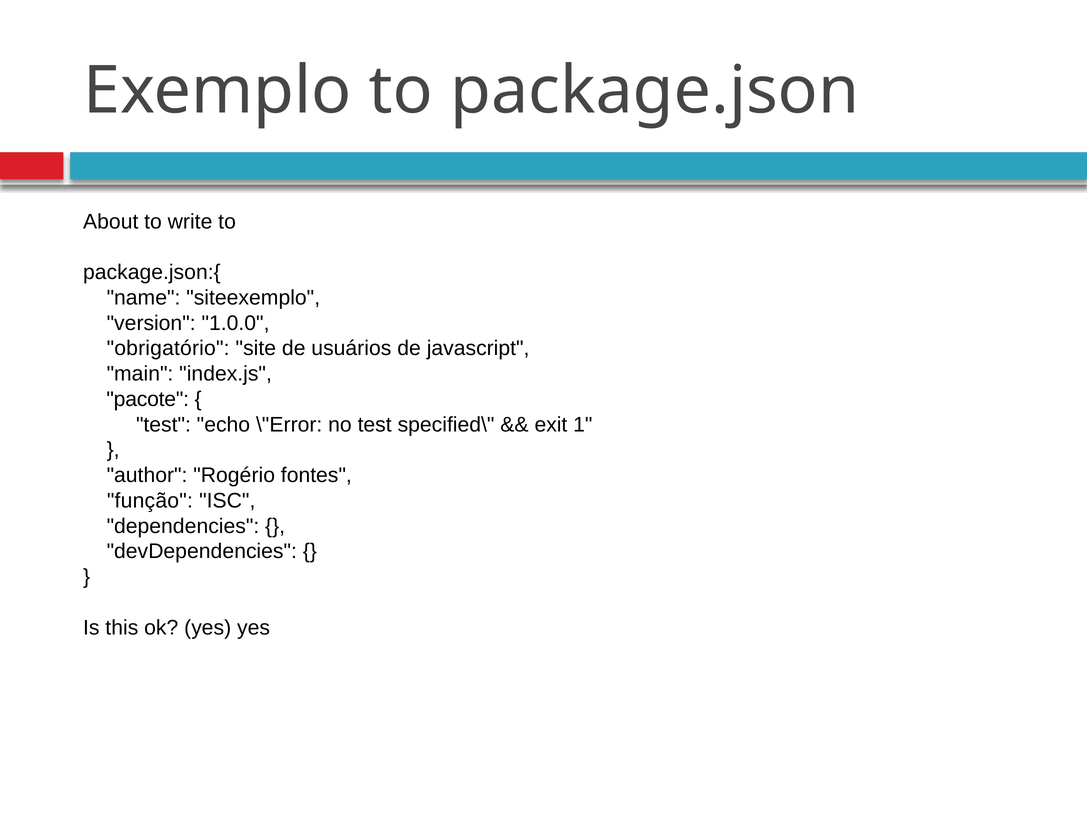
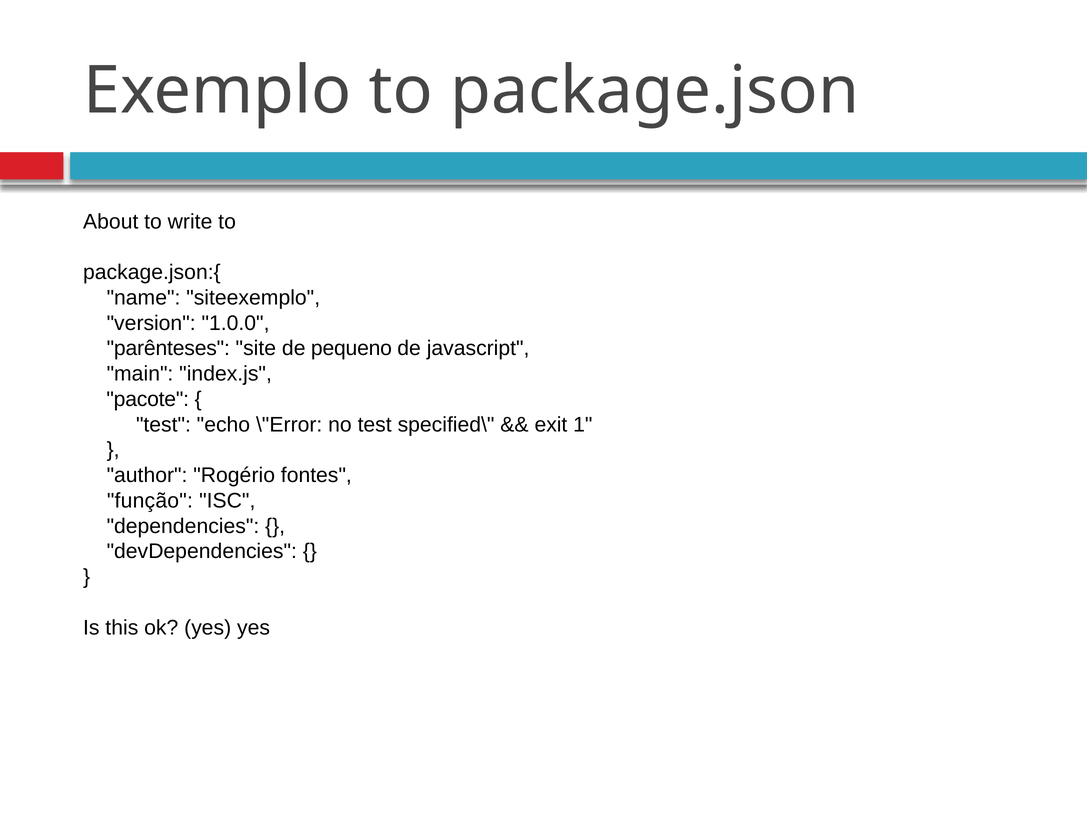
obrigatório: obrigatório -> parênteses
usuários: usuários -> pequeno
